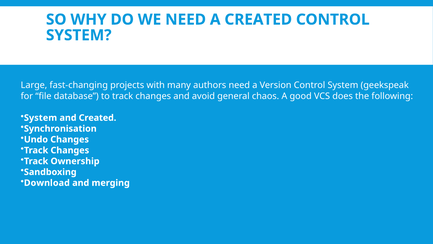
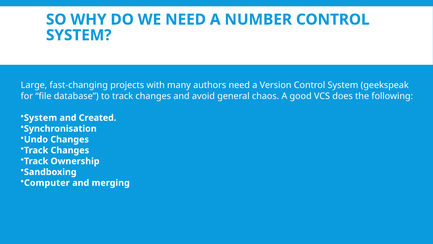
A CREATED: CREATED -> NUMBER
Download: Download -> Computer
